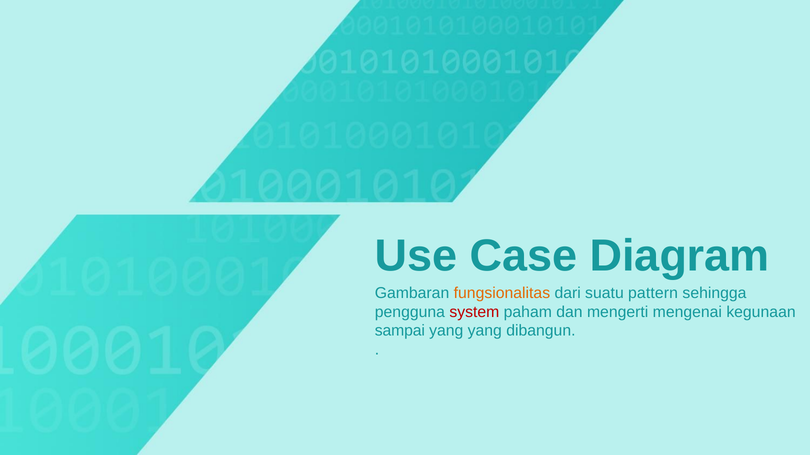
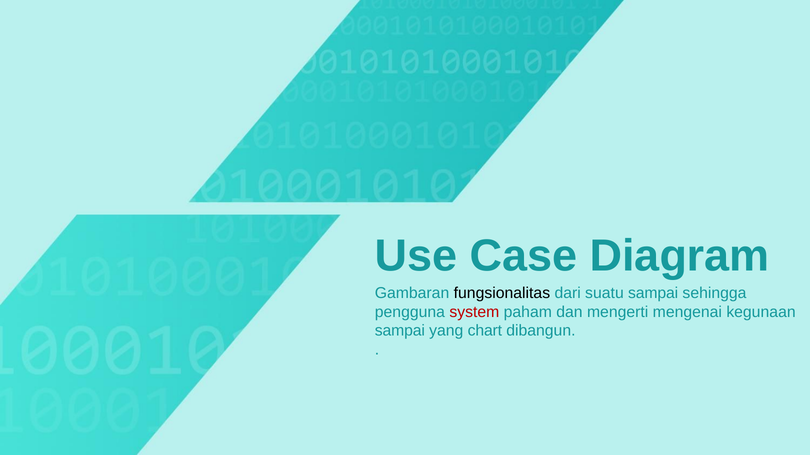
fungsionalitas colour: orange -> black
suatu pattern: pattern -> sampai
yang yang: yang -> chart
